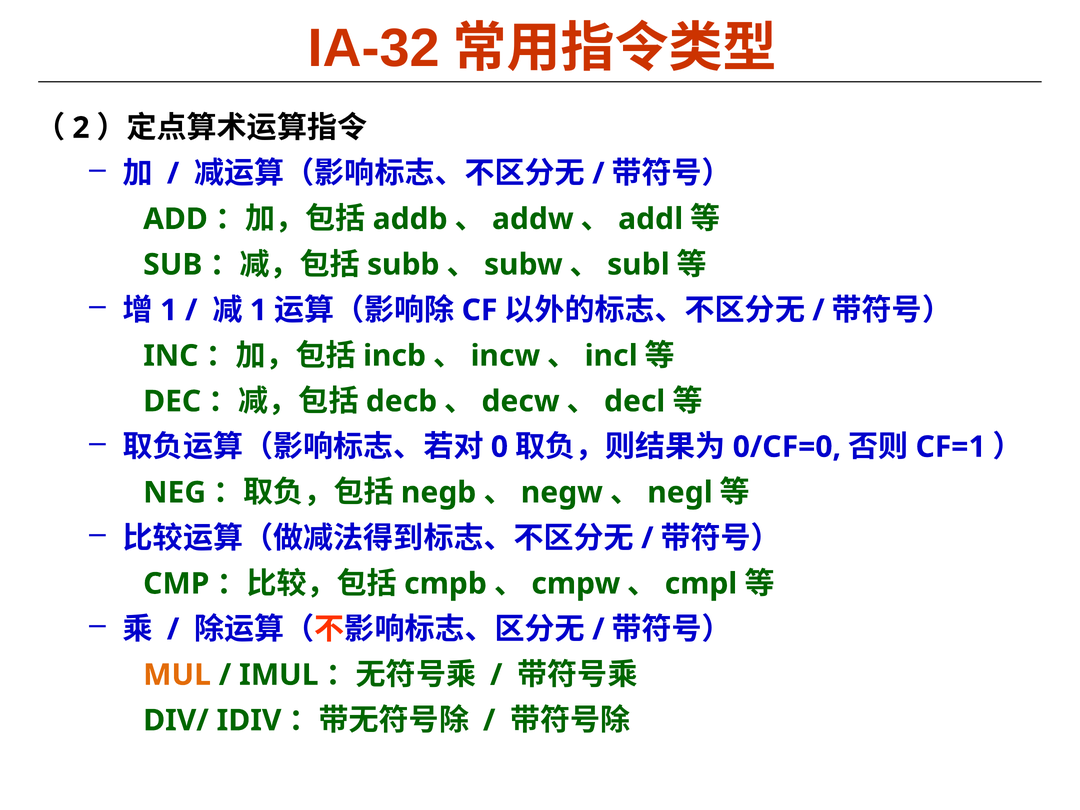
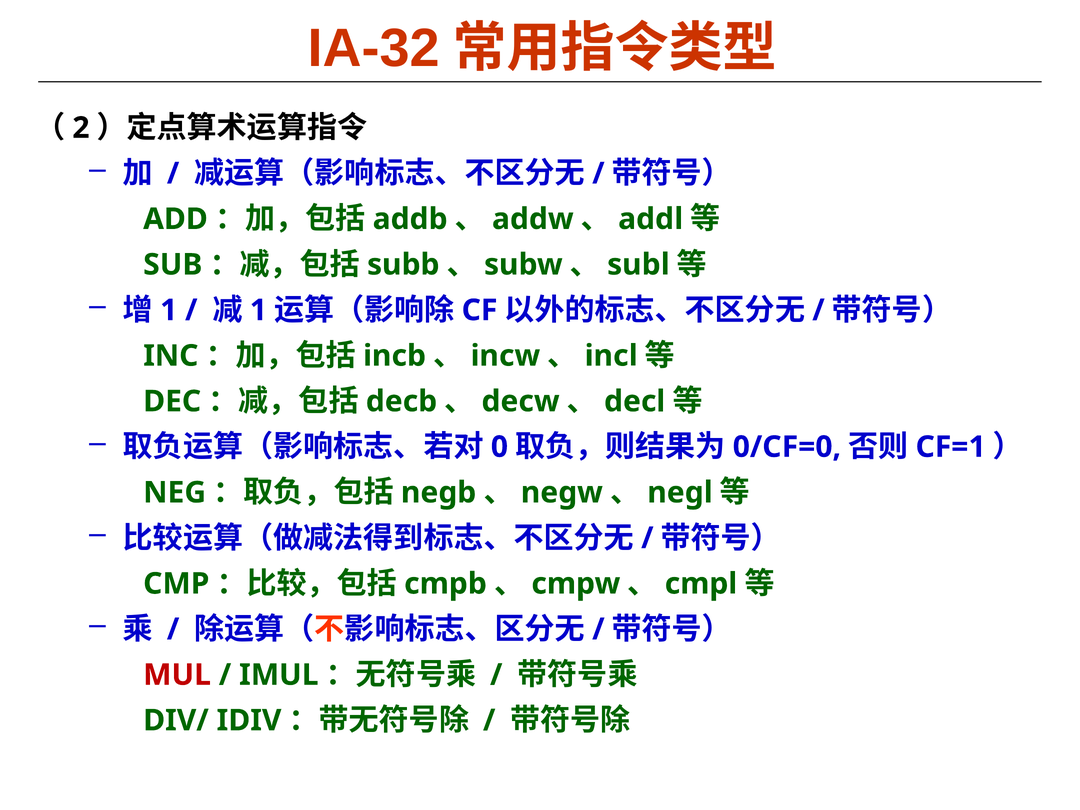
MUL colour: orange -> red
